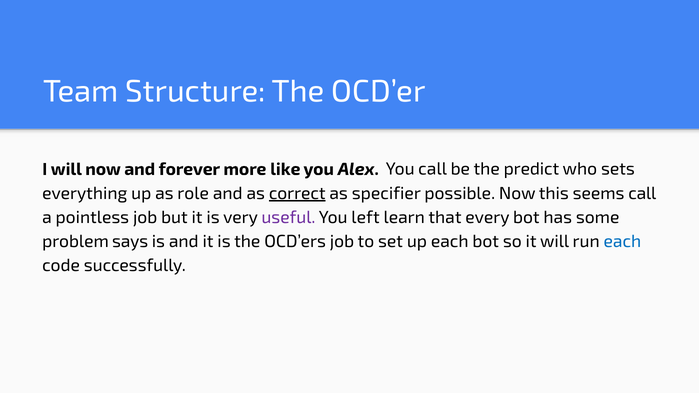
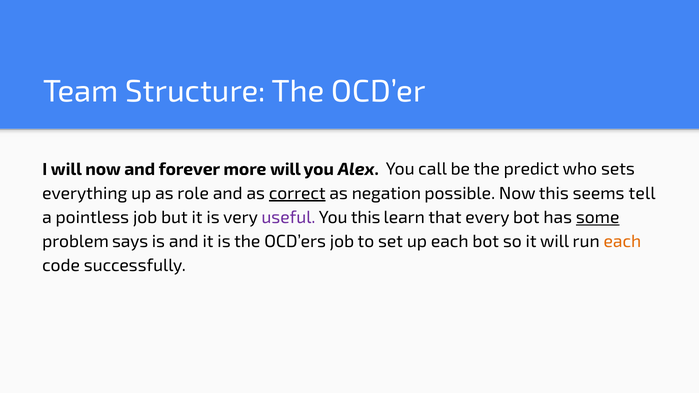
more like: like -> will
specifier: specifier -> negation
seems call: call -> tell
You left: left -> this
some underline: none -> present
each at (622, 242) colour: blue -> orange
